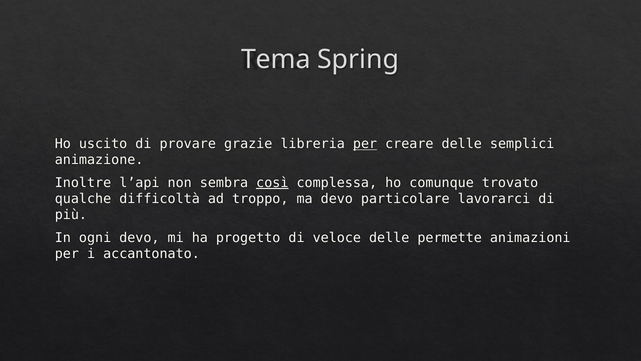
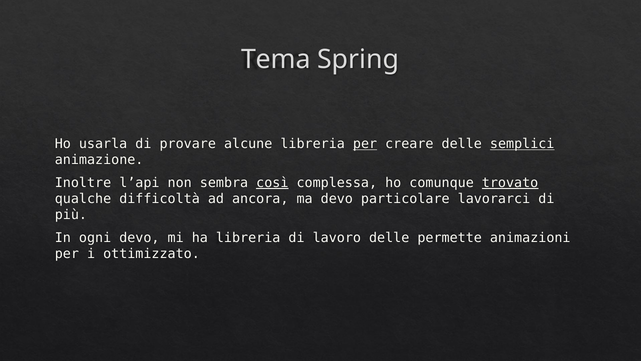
uscito: uscito -> usarla
grazie: grazie -> alcune
semplici underline: none -> present
trovato underline: none -> present
troppo: troppo -> ancora
ha progetto: progetto -> libreria
veloce: veloce -> lavoro
accantonato: accantonato -> ottimizzato
